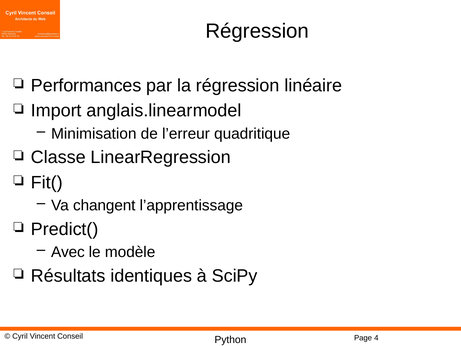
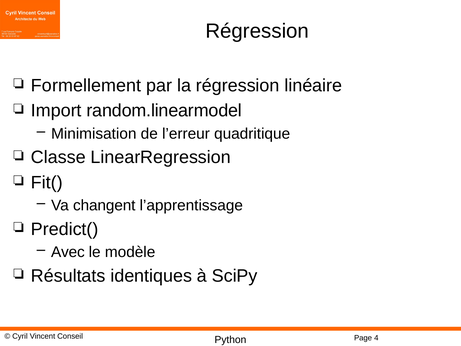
Performances: Performances -> Formellement
anglais.linearmodel: anglais.linearmodel -> random.linearmodel
